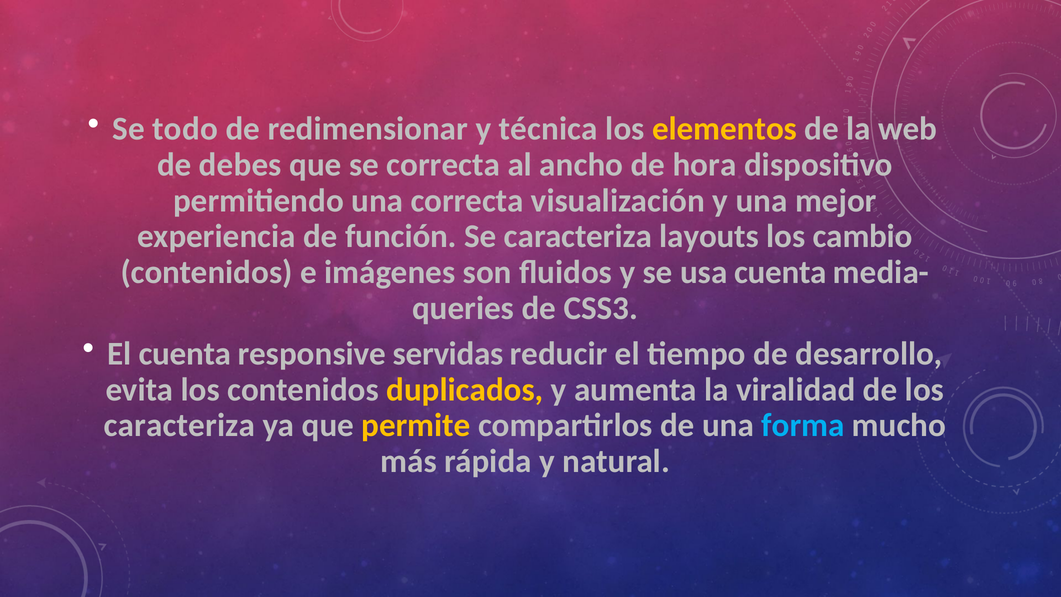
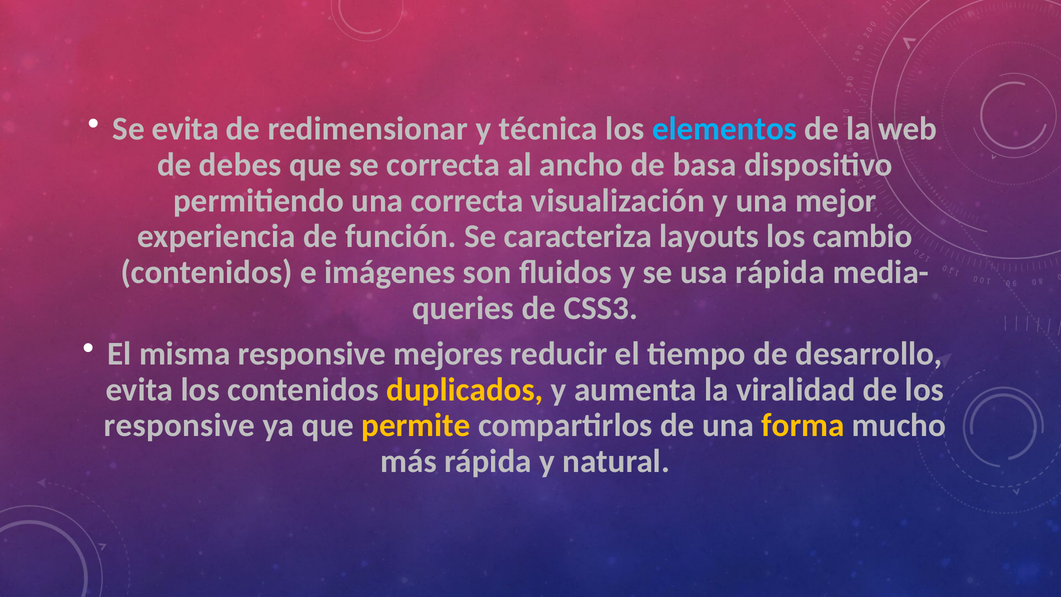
Se todo: todo -> evita
elementos colour: yellow -> light blue
hora: hora -> basa
usa cuenta: cuenta -> rápida
El cuenta: cuenta -> misma
servidas: servidas -> mejores
caracteriza at (179, 425): caracteriza -> responsive
forma colour: light blue -> yellow
